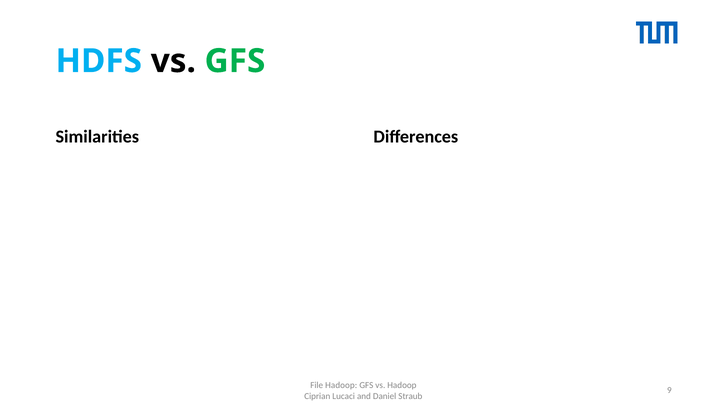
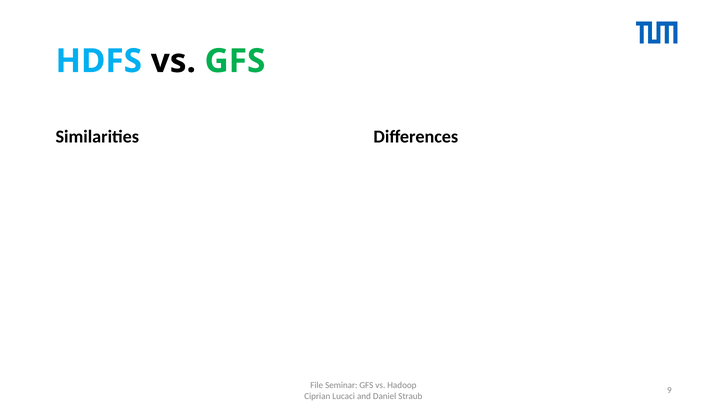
File Hadoop: Hadoop -> Seminar
